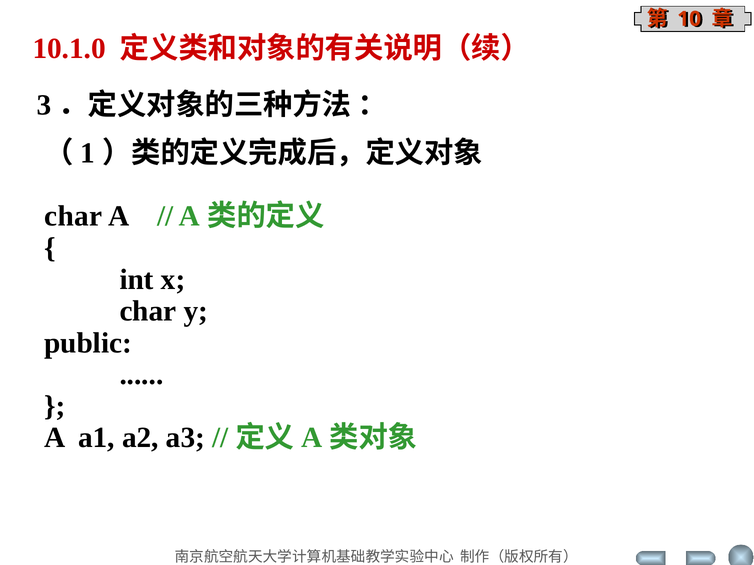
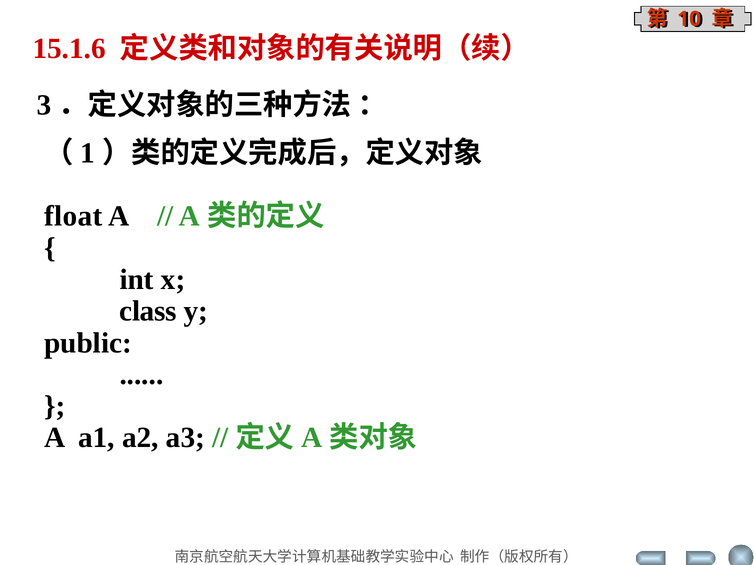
10.1.0: 10.1.0 -> 15.1.6
char at (73, 216): char -> float
char at (148, 312): char -> class
